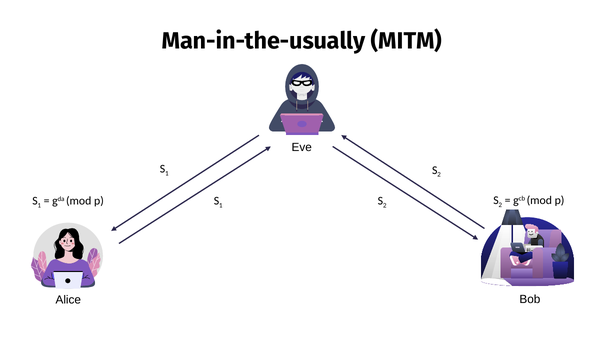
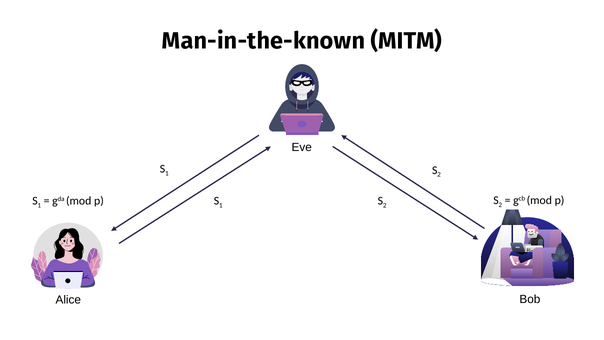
Man-in-the-usually: Man-in-the-usually -> Man-in-the-known
